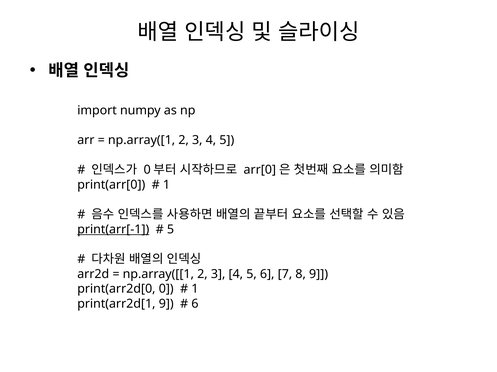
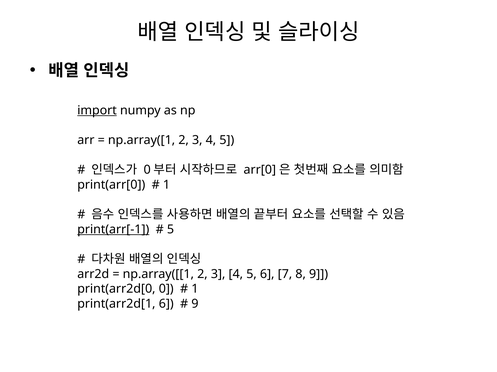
import underline: none -> present
print(arr2d[1 9: 9 -> 6
6 at (195, 304): 6 -> 9
